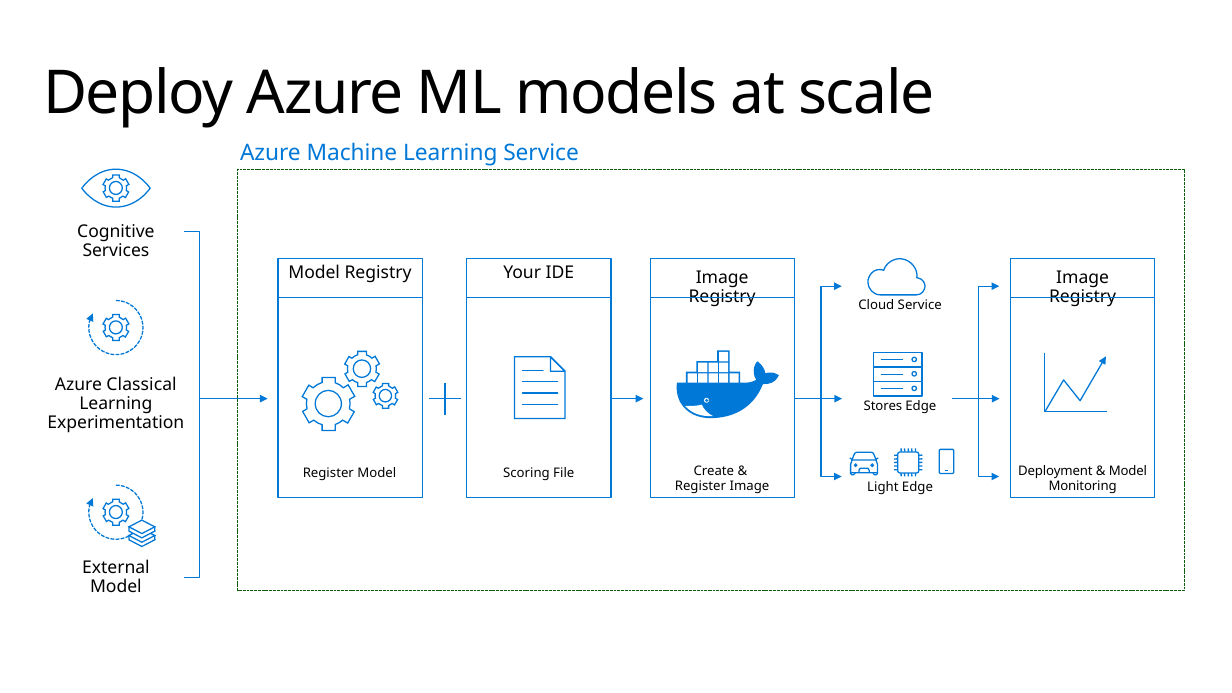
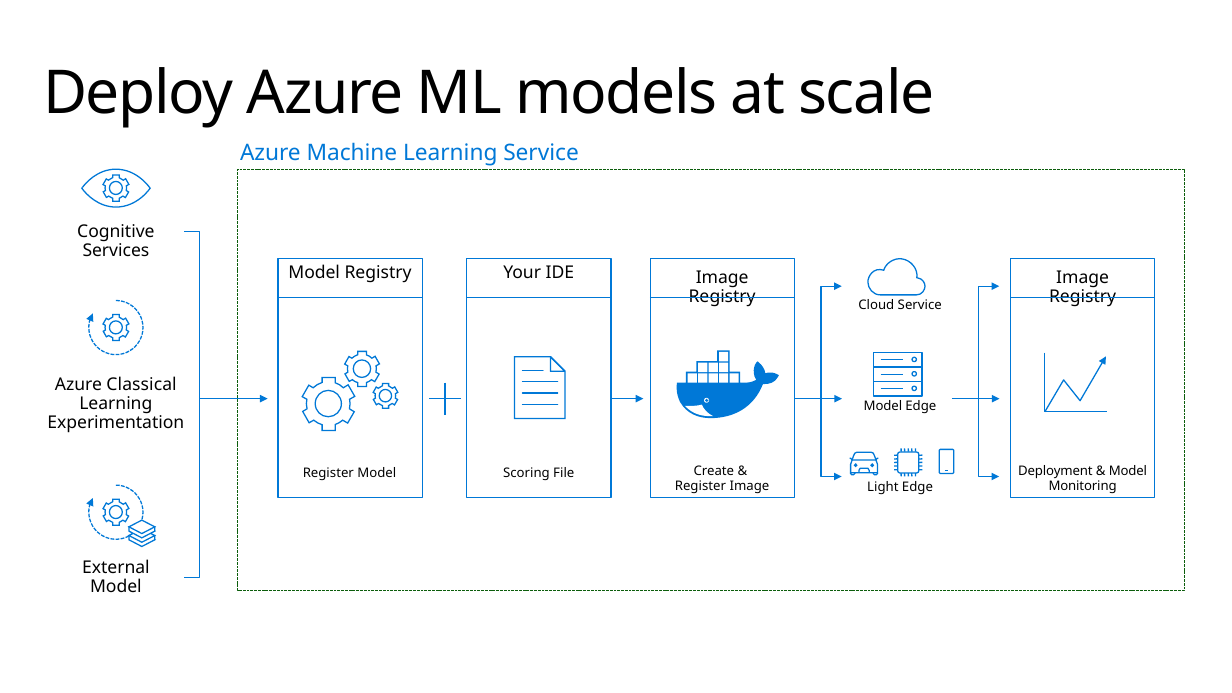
Stores at (883, 406): Stores -> Model
